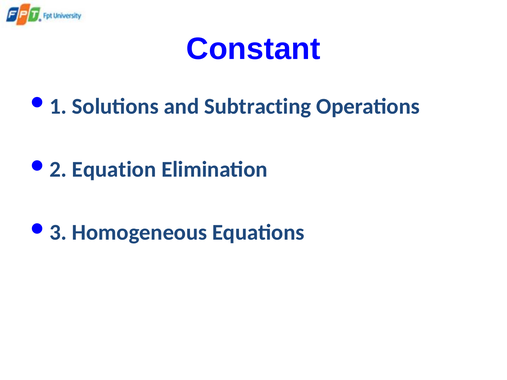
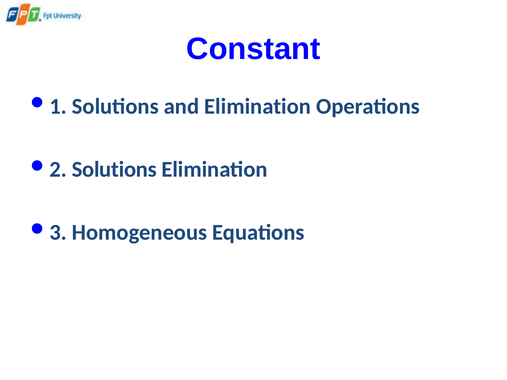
and Subtracting: Subtracting -> Elimination
Equation at (114, 169): Equation -> Solutions
